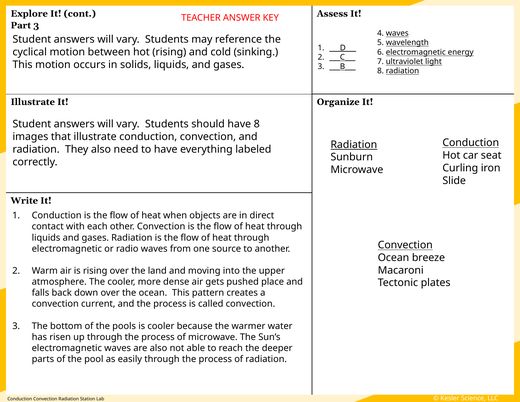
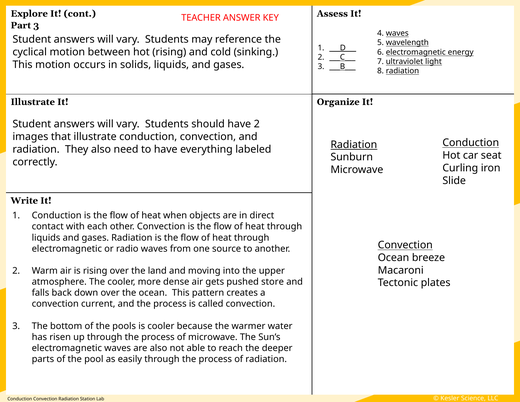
have 8: 8 -> 2
place: place -> store
